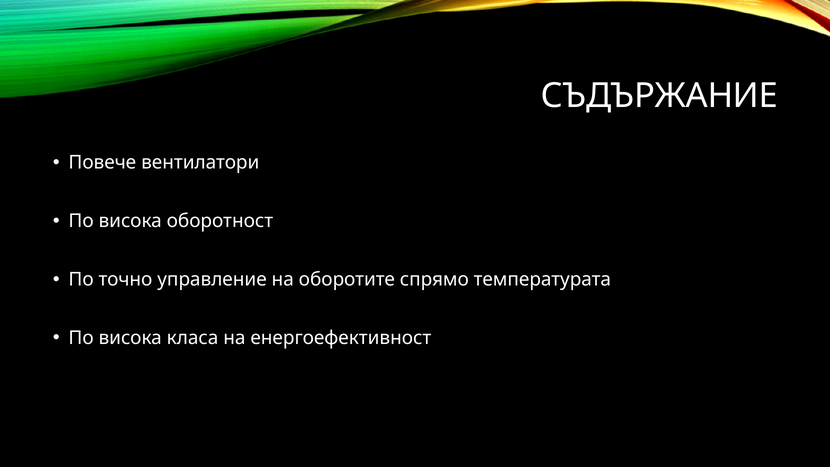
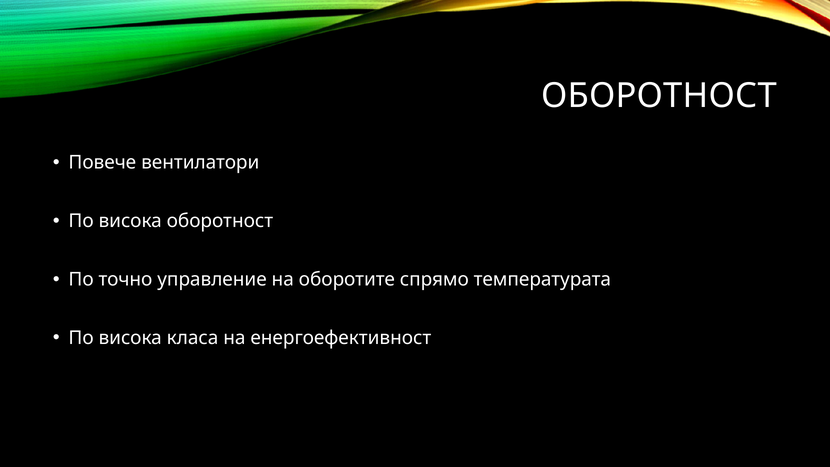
СЪДЪРЖАНИЕ at (659, 96): СЪДЪРЖАНИЕ -> ОБОРОТНОСТ
